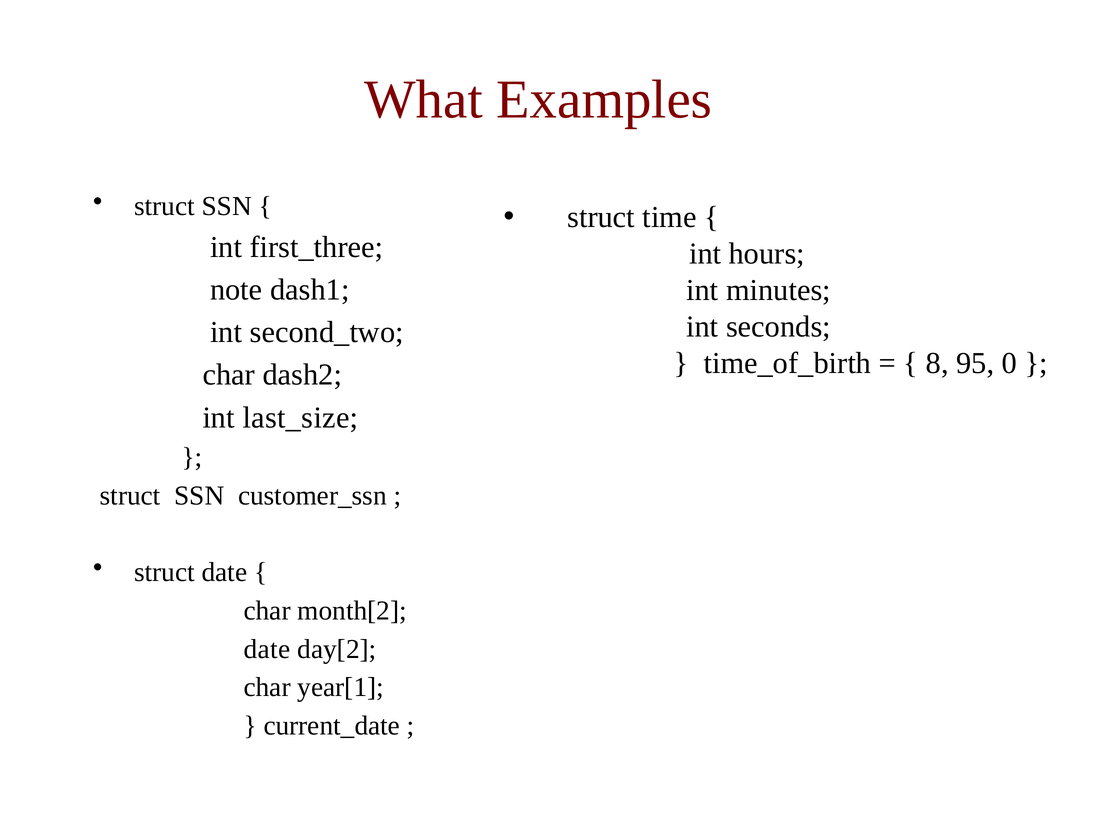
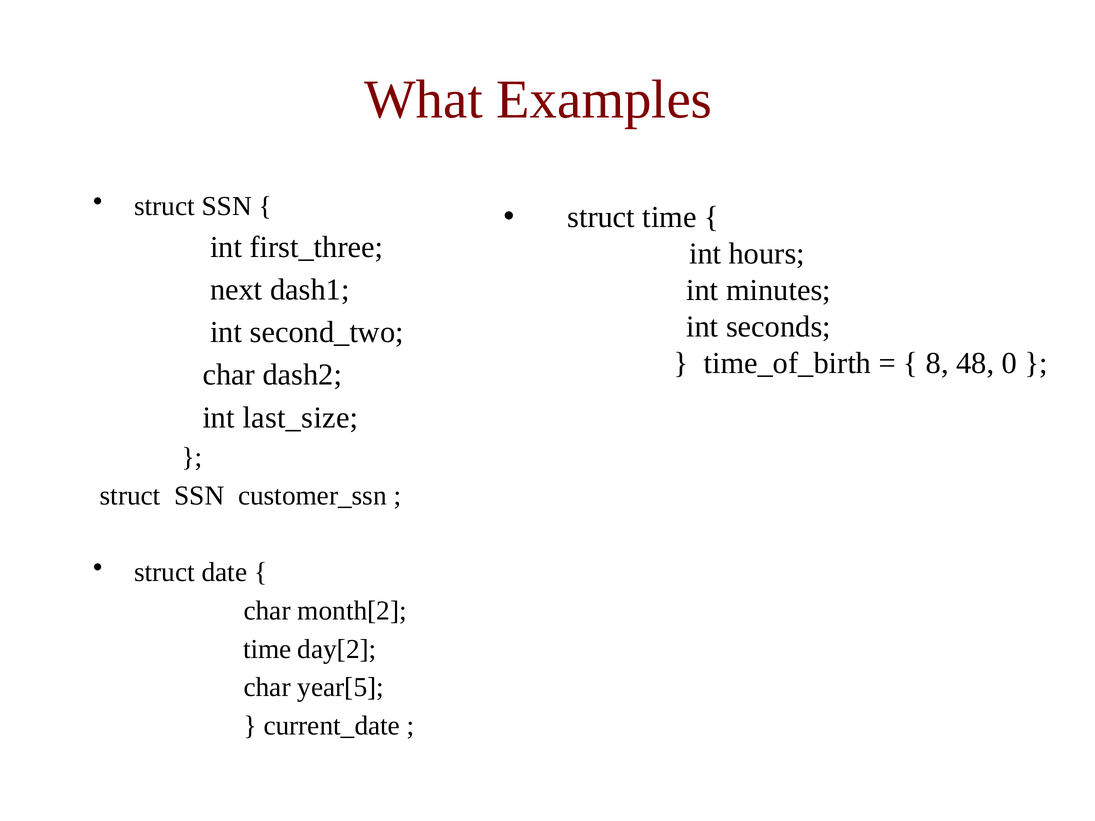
note: note -> next
95: 95 -> 48
date at (267, 649): date -> time
year[1: year[1 -> year[5
